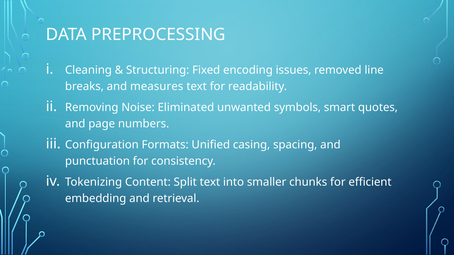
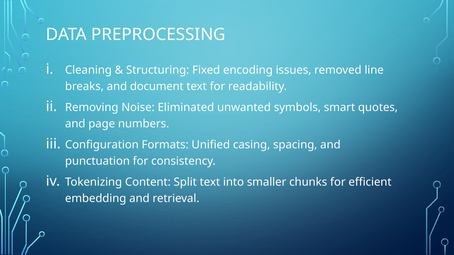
measures: measures -> document
